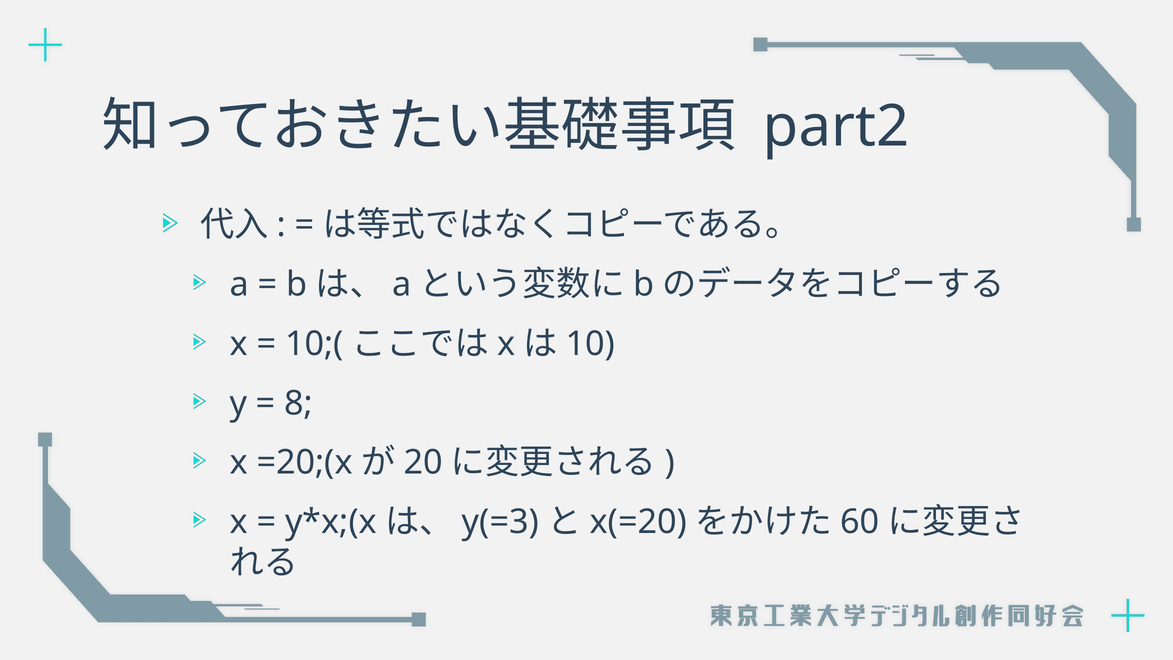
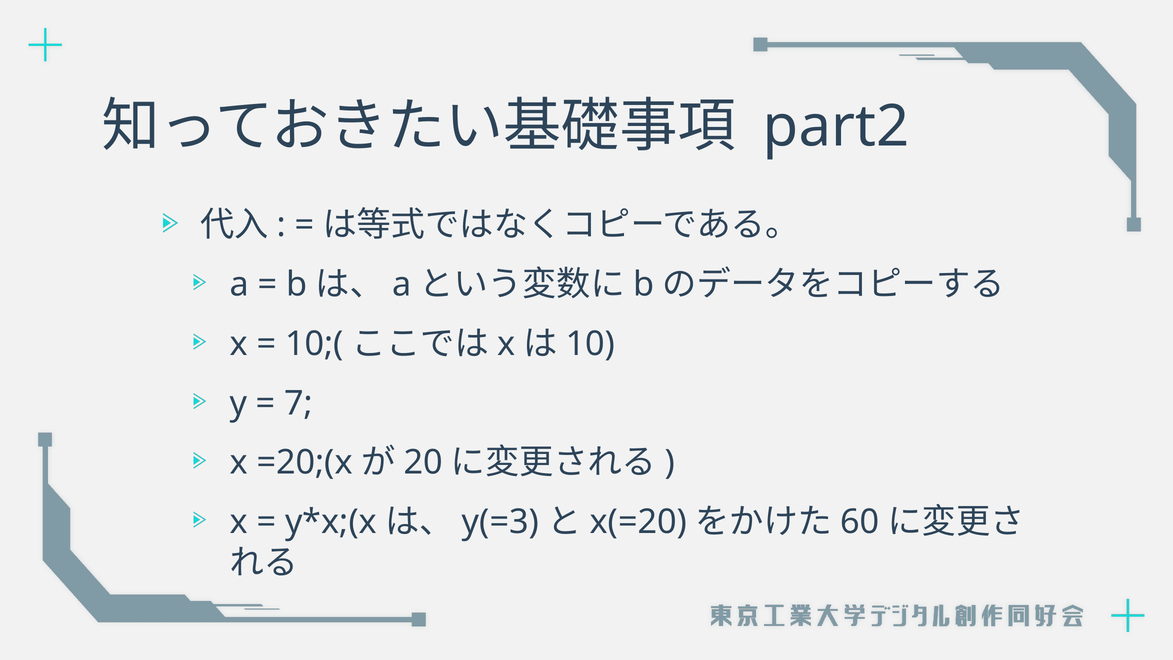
8: 8 -> 7
